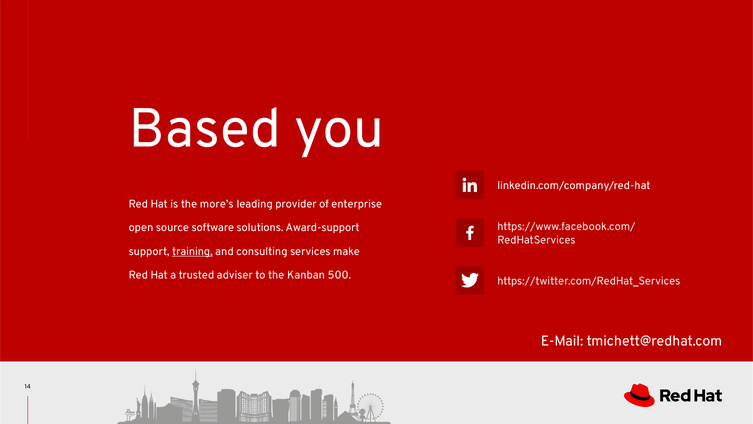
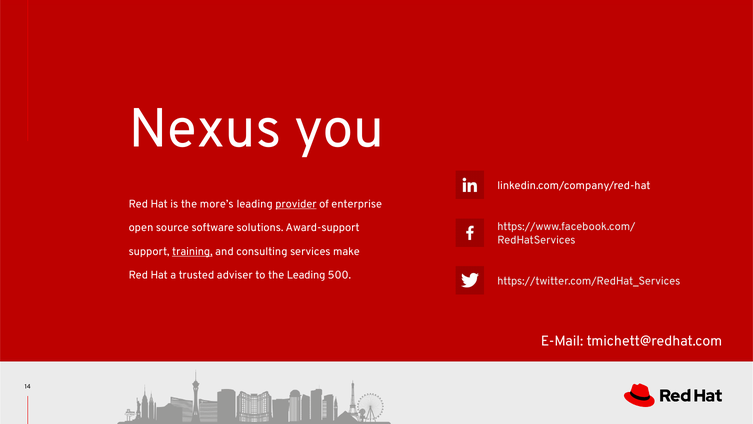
Based: Based -> Nexus
provider underline: none -> present
the Kanban: Kanban -> Leading
